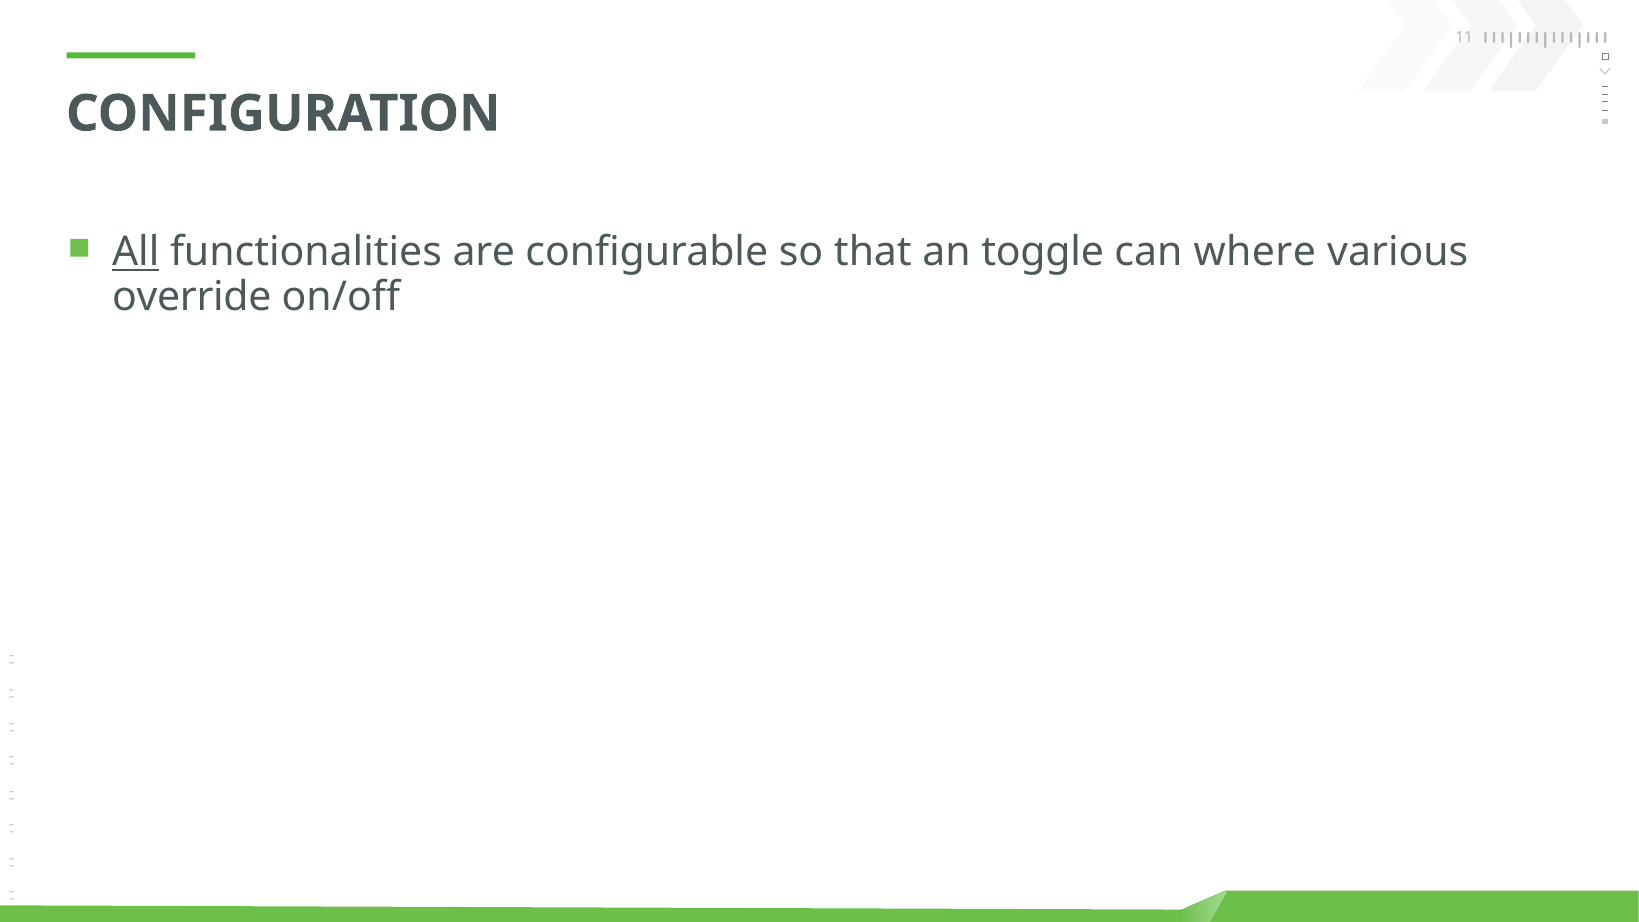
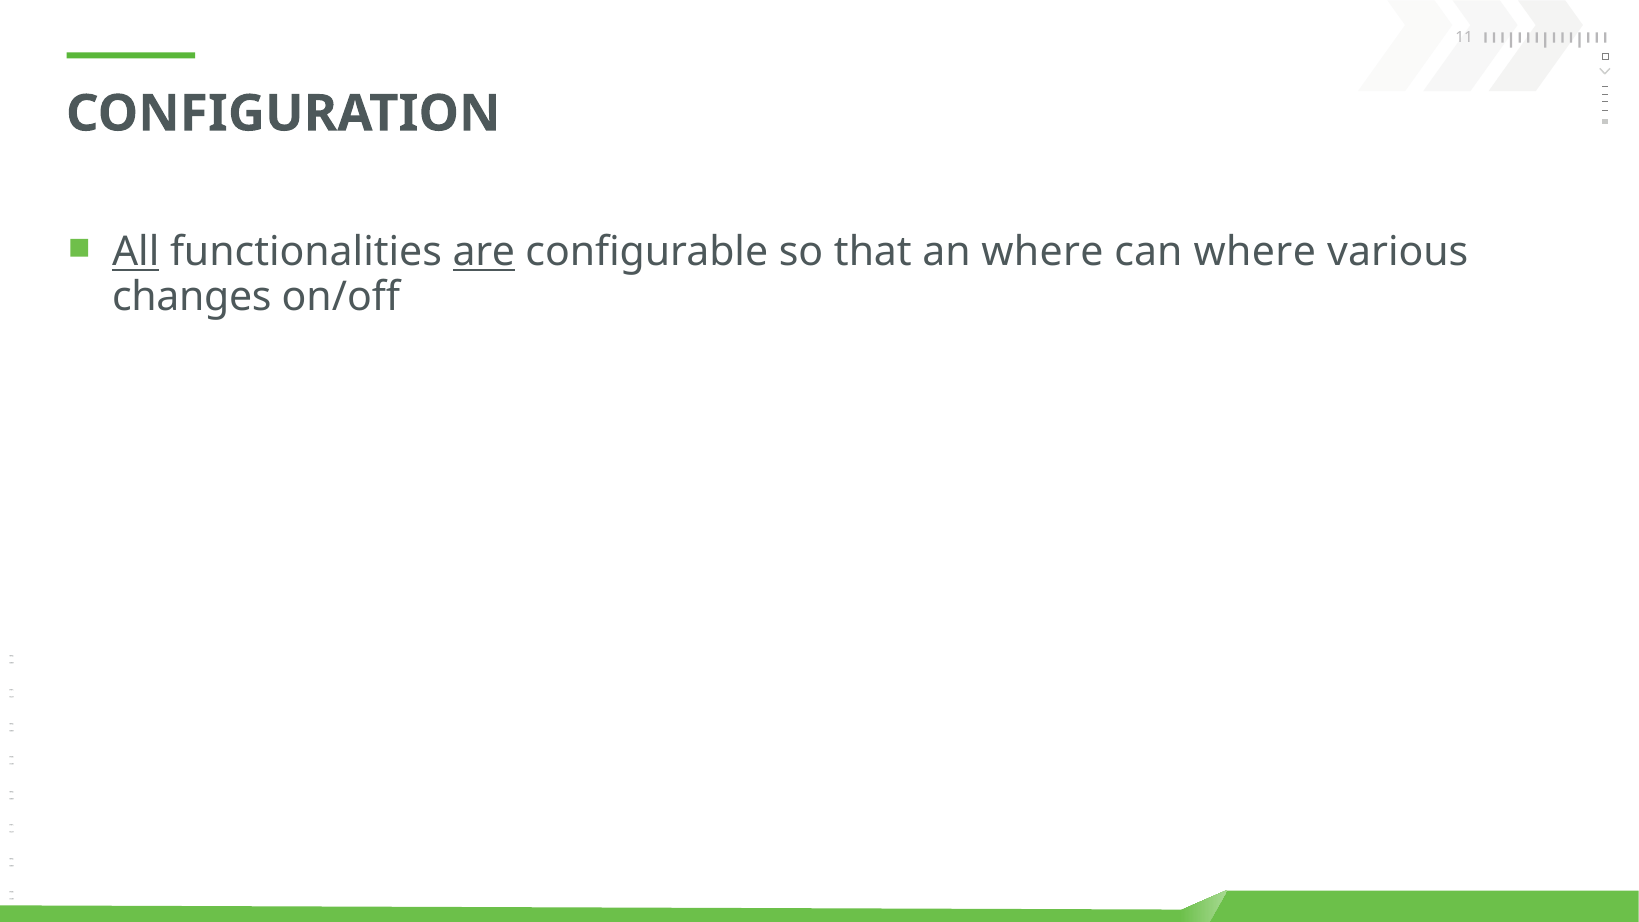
are underline: none -> present
an toggle: toggle -> where
override: override -> changes
